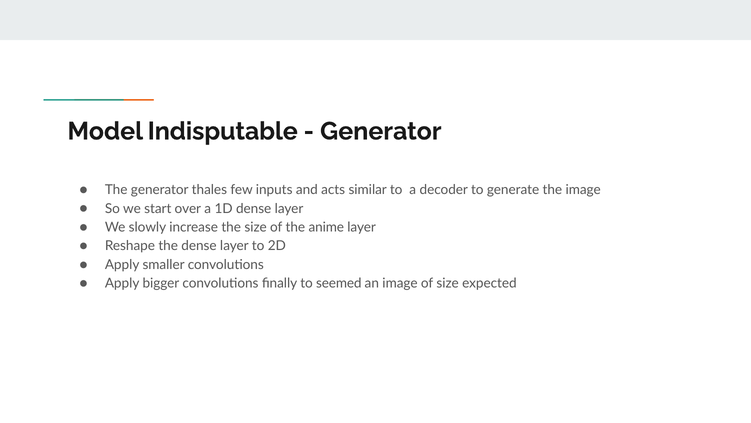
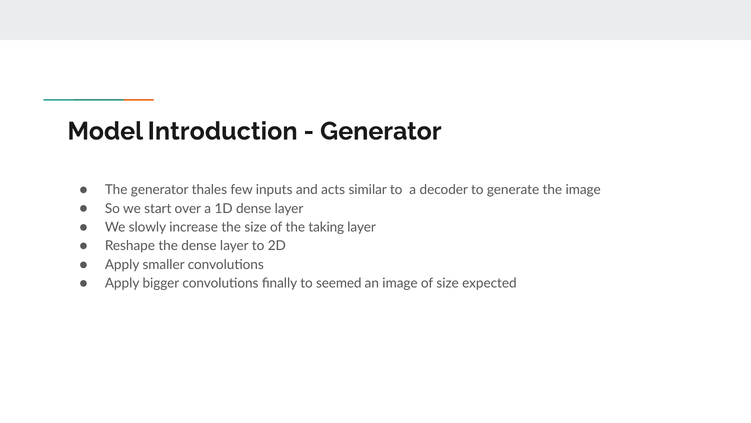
Indisputable: Indisputable -> Introduction
anime: anime -> taking
